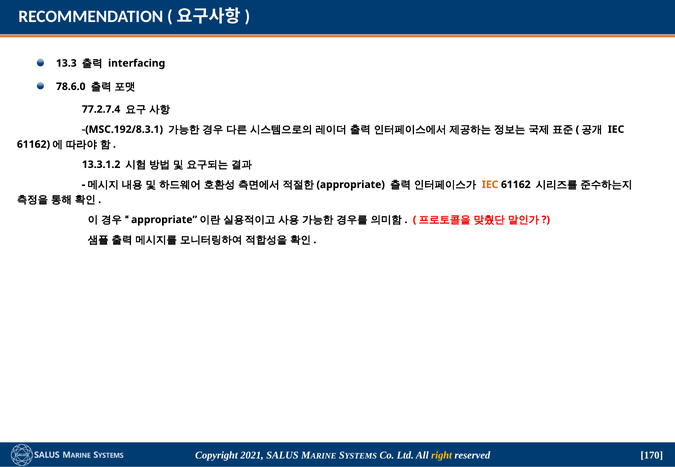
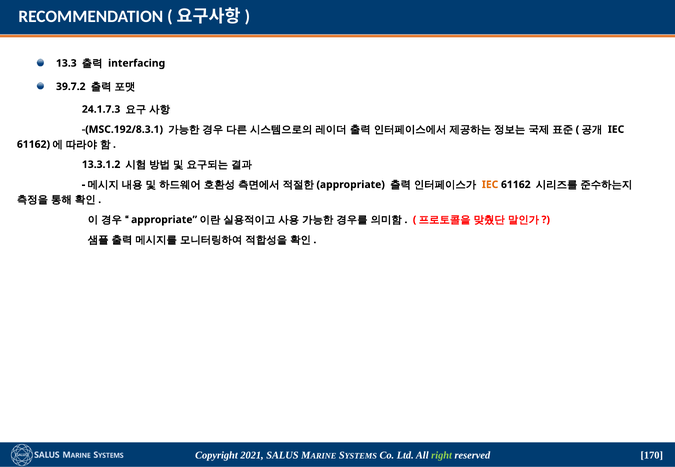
78.6.0: 78.6.0 -> 39.7.2
77.2.7.4: 77.2.7.4 -> 24.1.7.3
right colour: yellow -> light green
